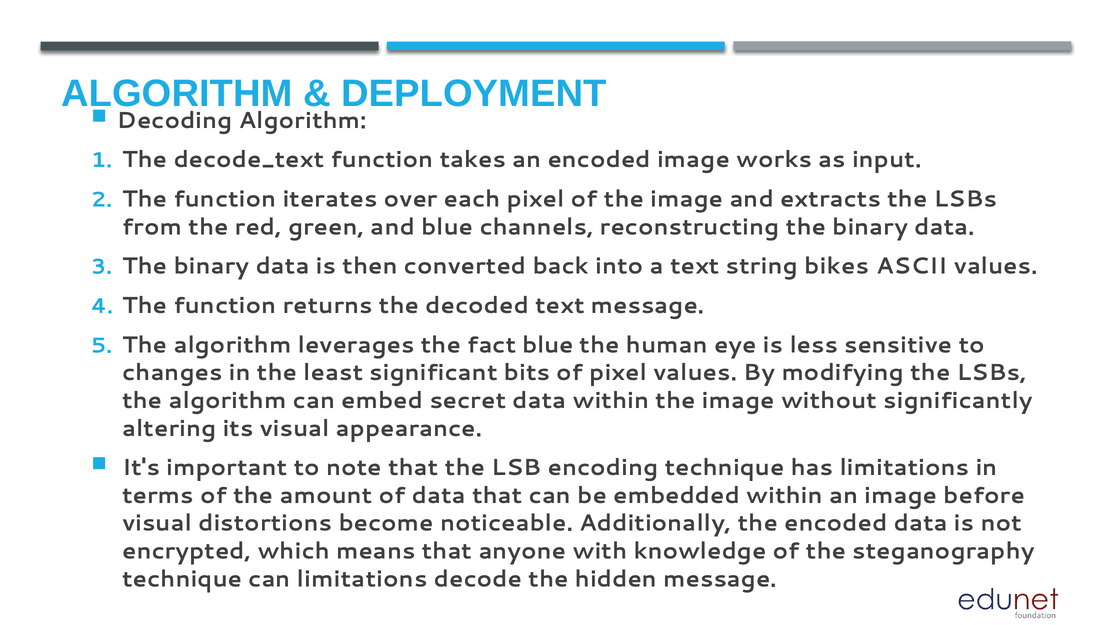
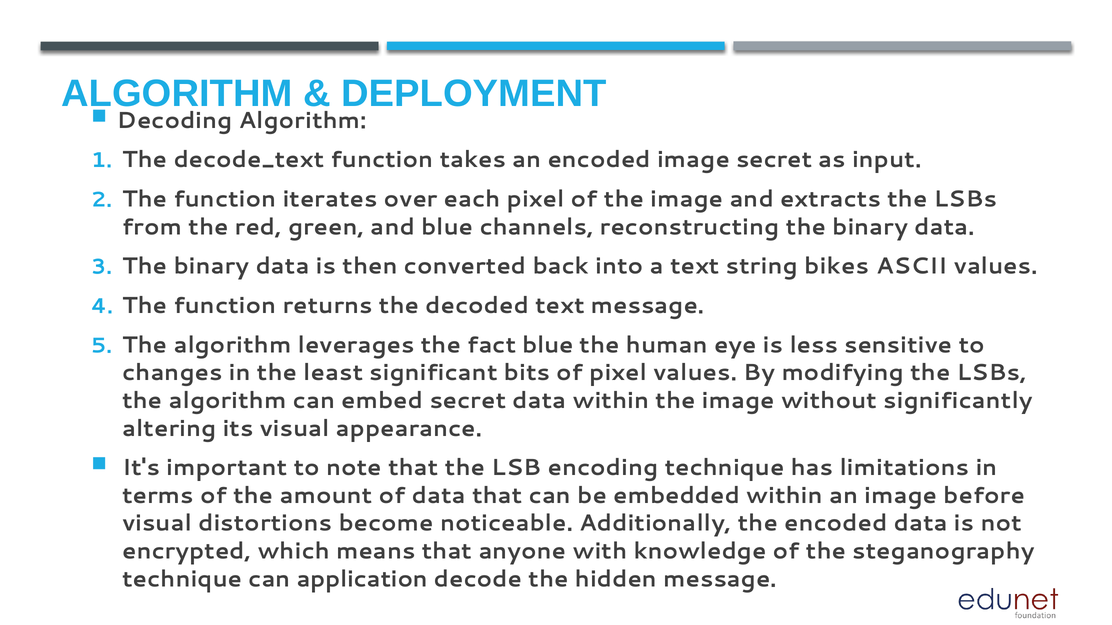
image works: works -> secret
can limitations: limitations -> application
